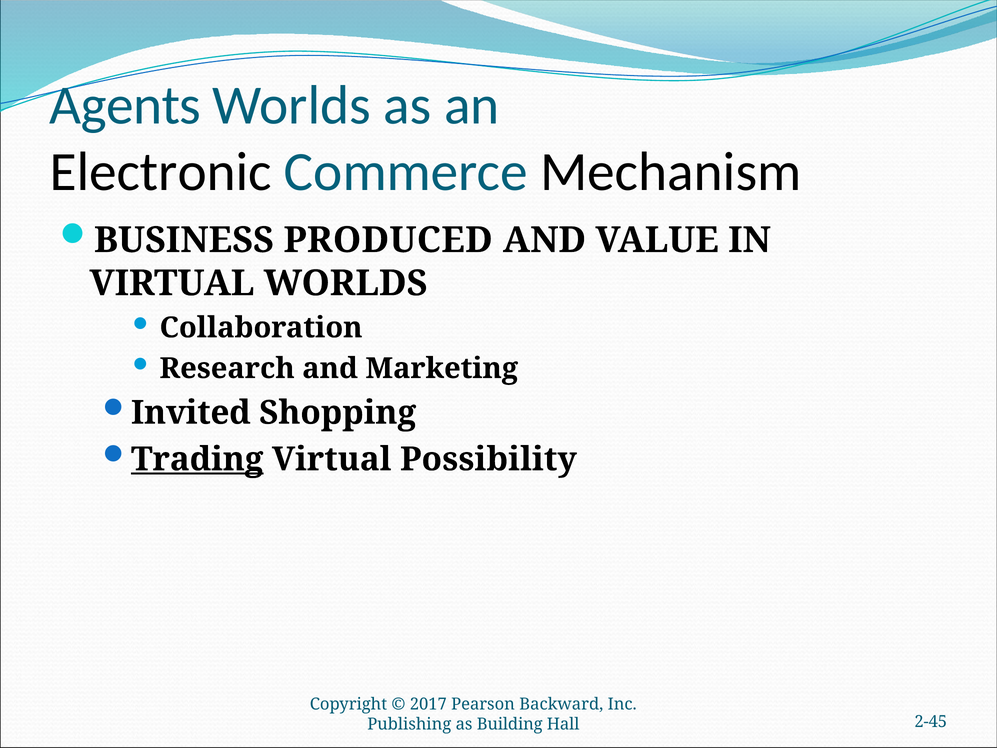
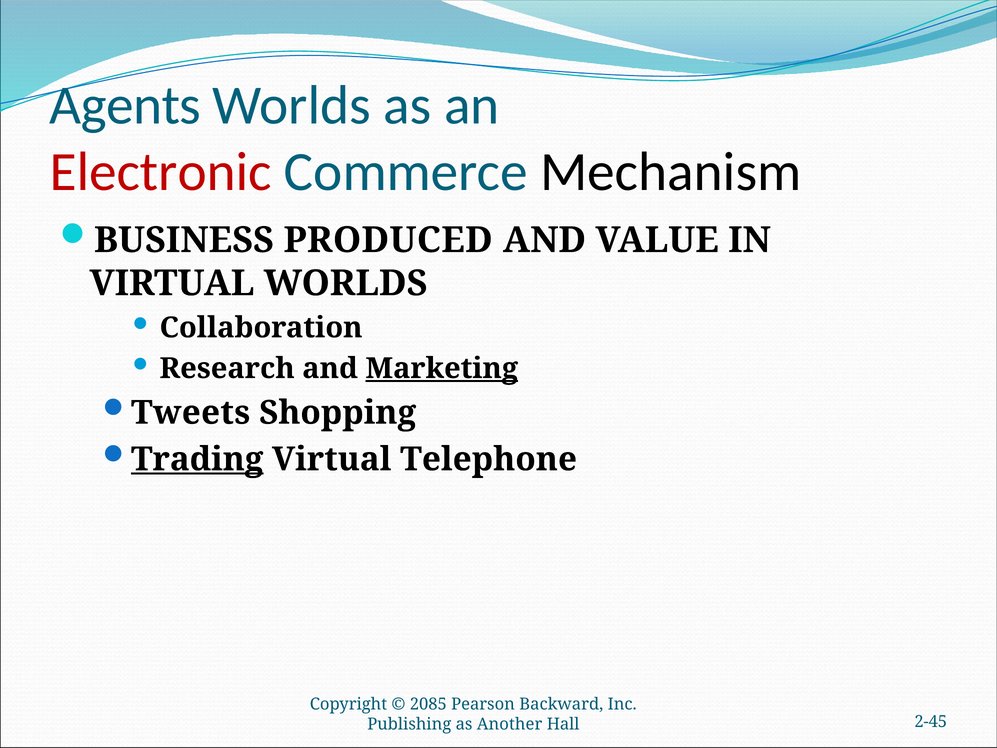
Electronic colour: black -> red
Marketing underline: none -> present
Invited: Invited -> Tweets
Possibility: Possibility -> Telephone
2017: 2017 -> 2085
Building: Building -> Another
